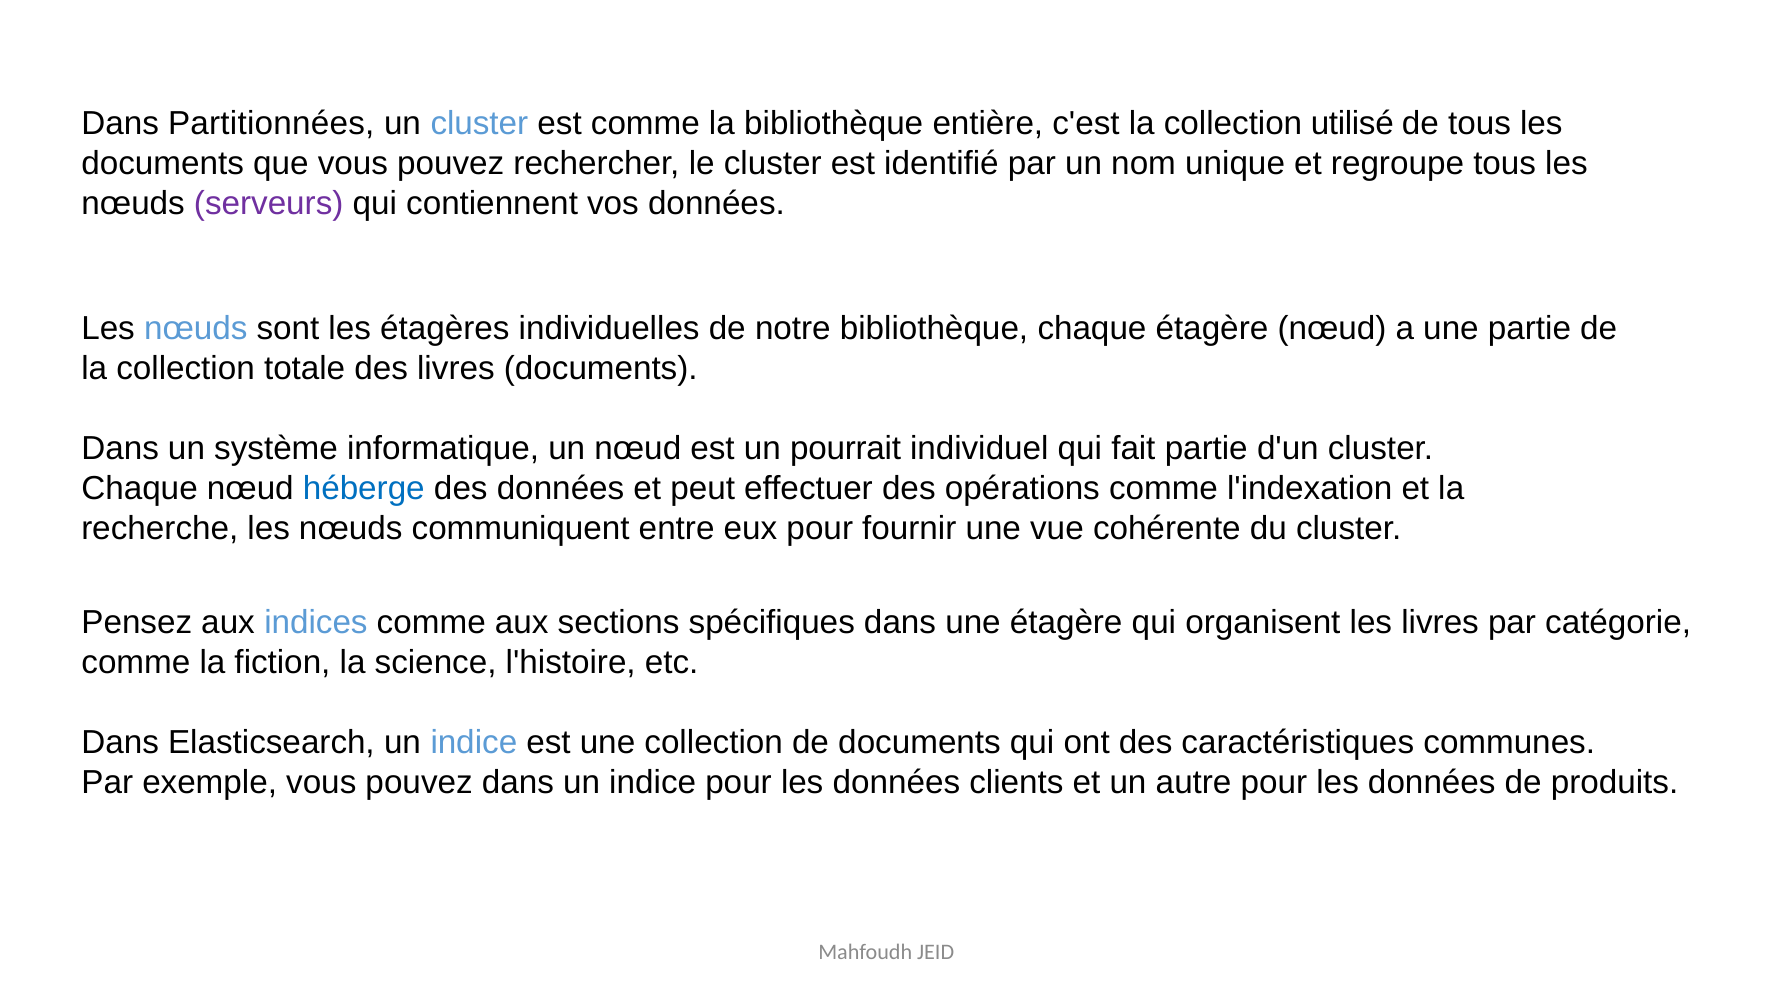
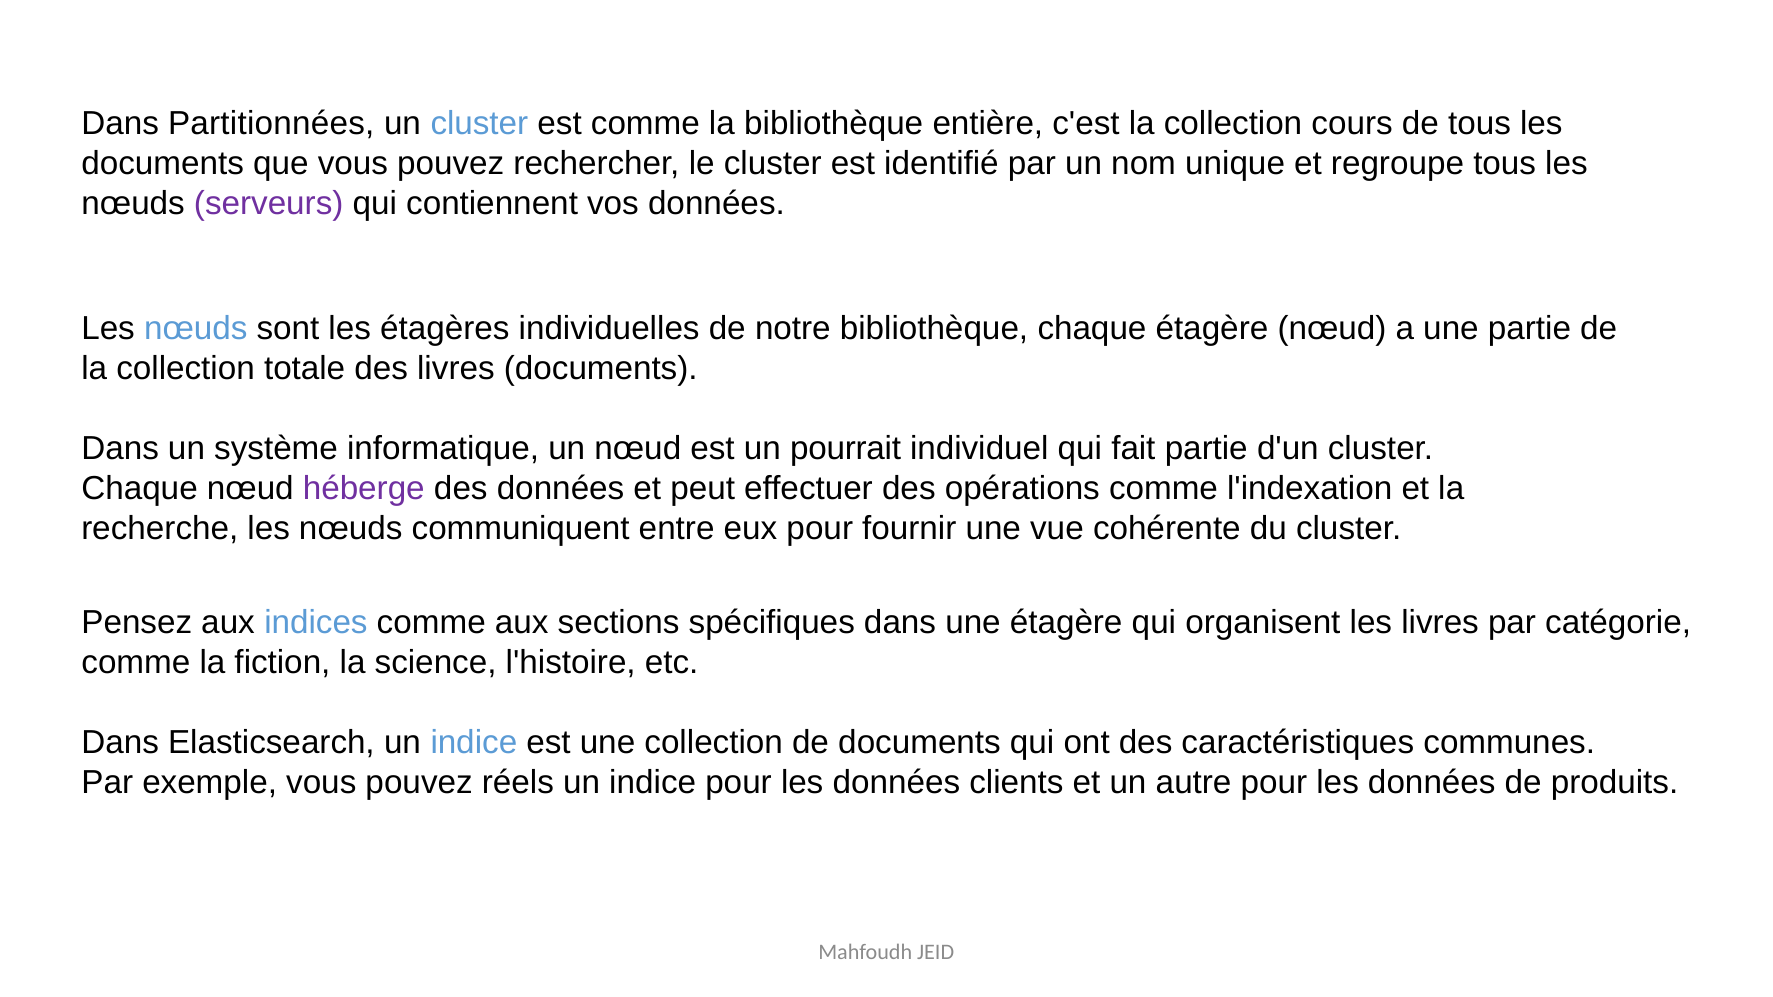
utilisé: utilisé -> cours
héberge colour: blue -> purple
pouvez dans: dans -> réels
